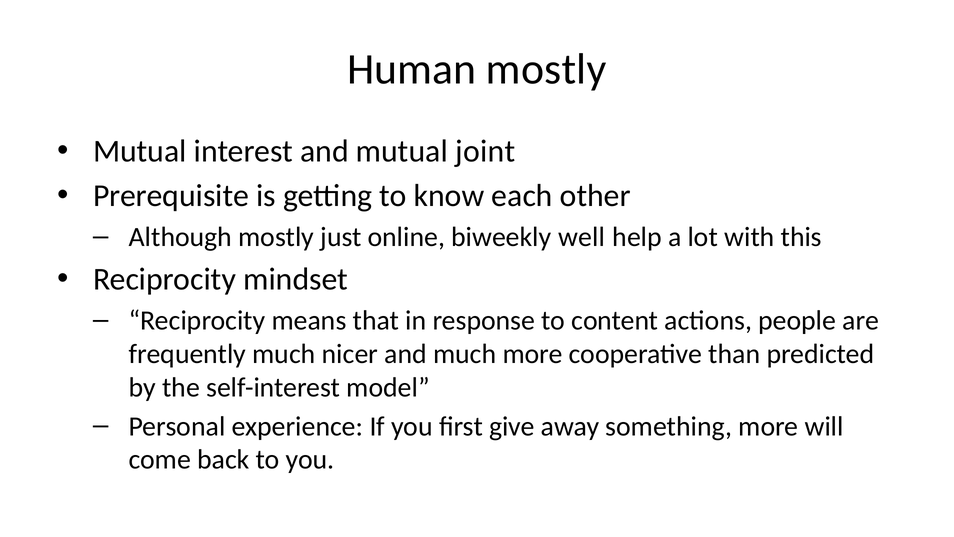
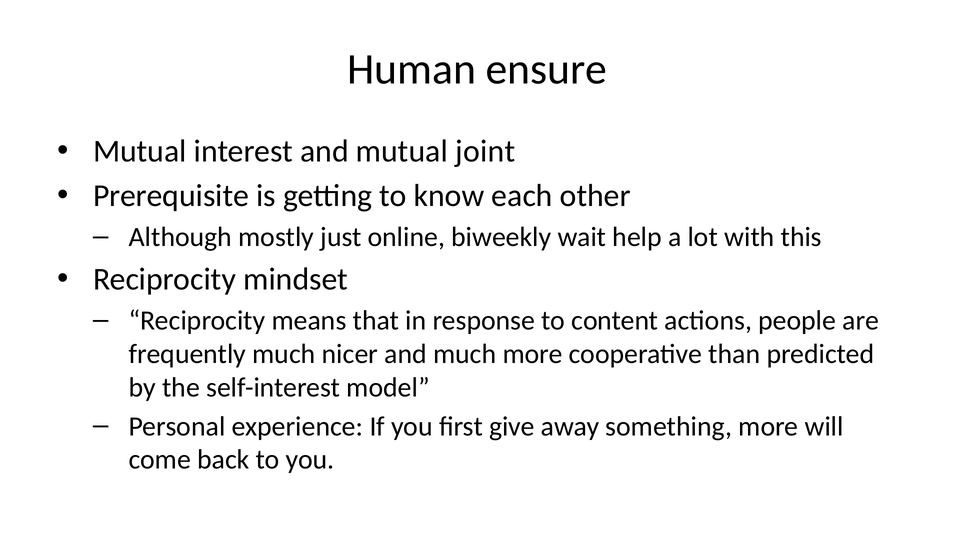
Human mostly: mostly -> ensure
well: well -> wait
